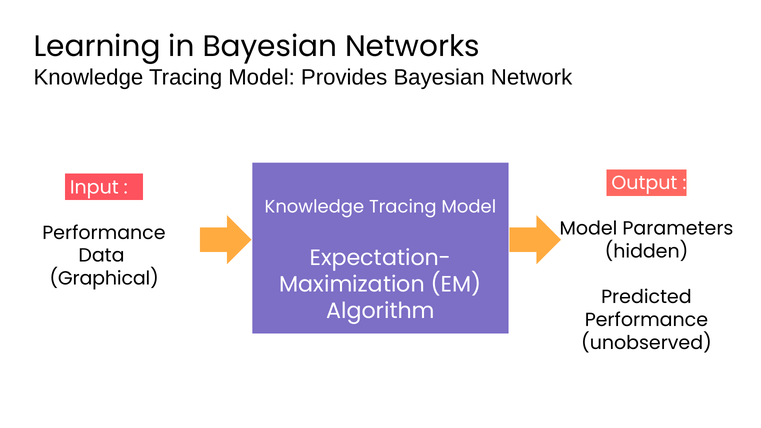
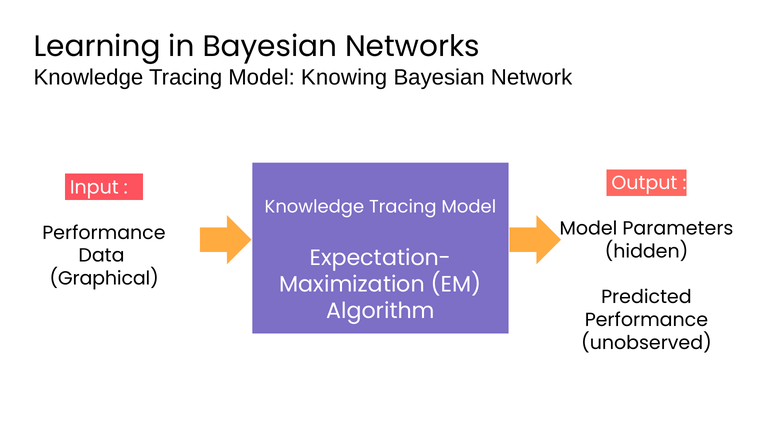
Provides: Provides -> Knowing
